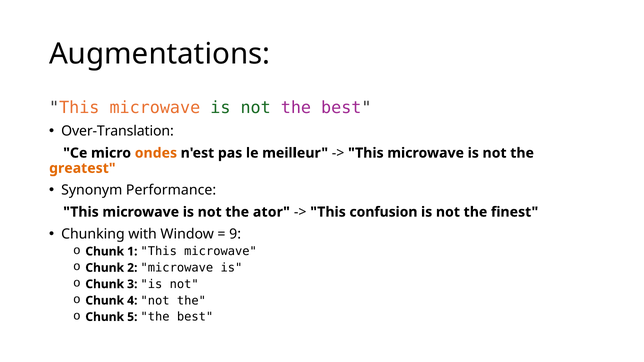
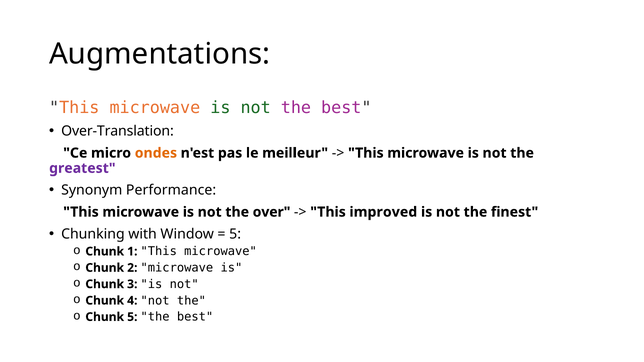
greatest colour: orange -> purple
ator: ator -> over
confusion: confusion -> improved
9 at (235, 234): 9 -> 5
